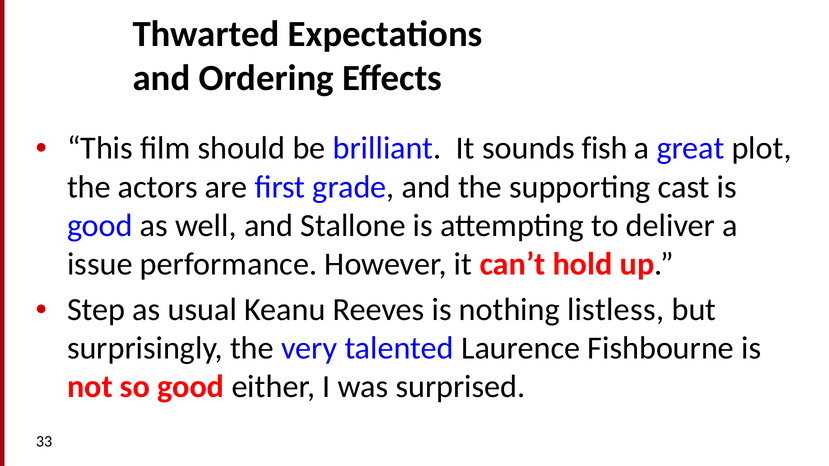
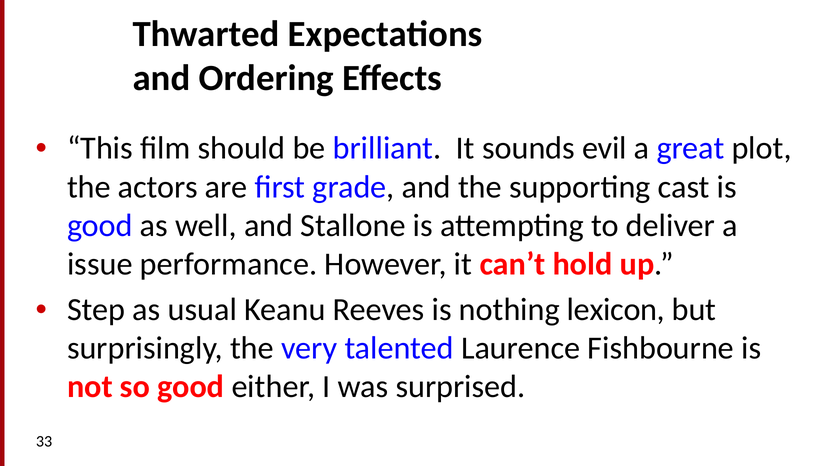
fish: fish -> evil
listless: listless -> lexicon
